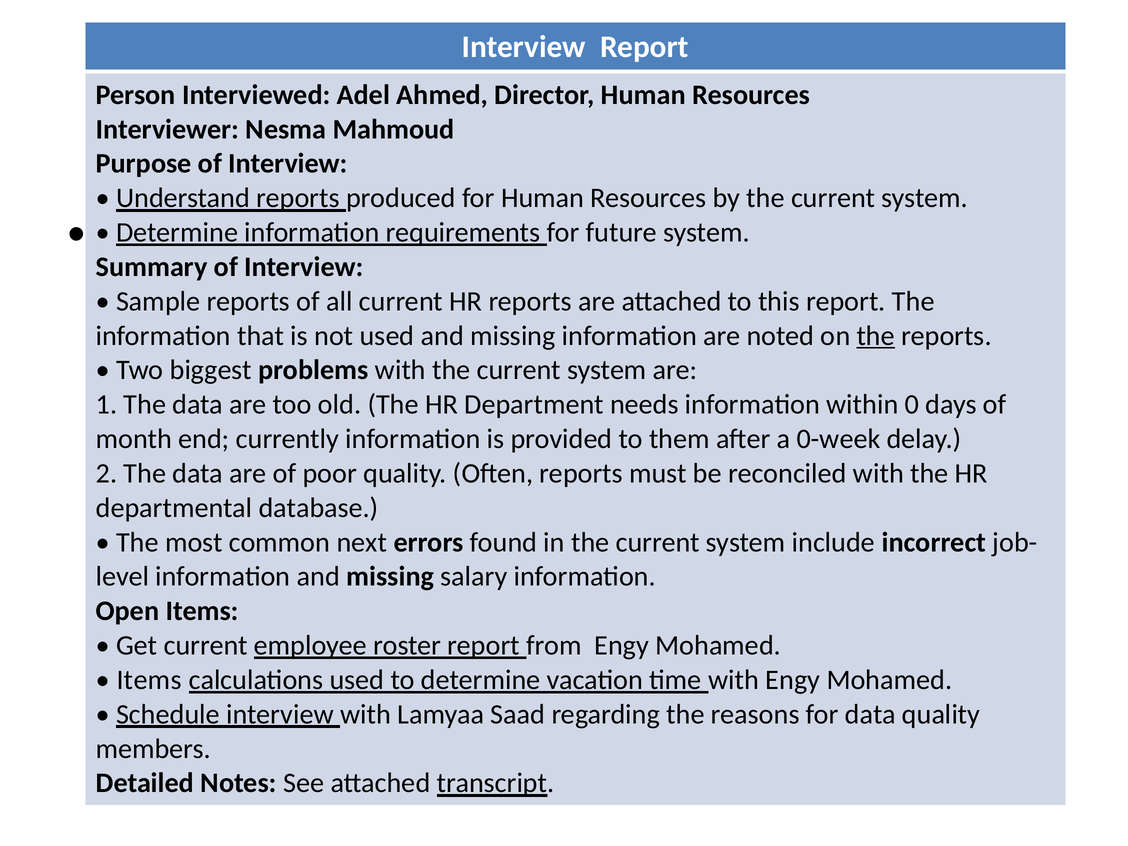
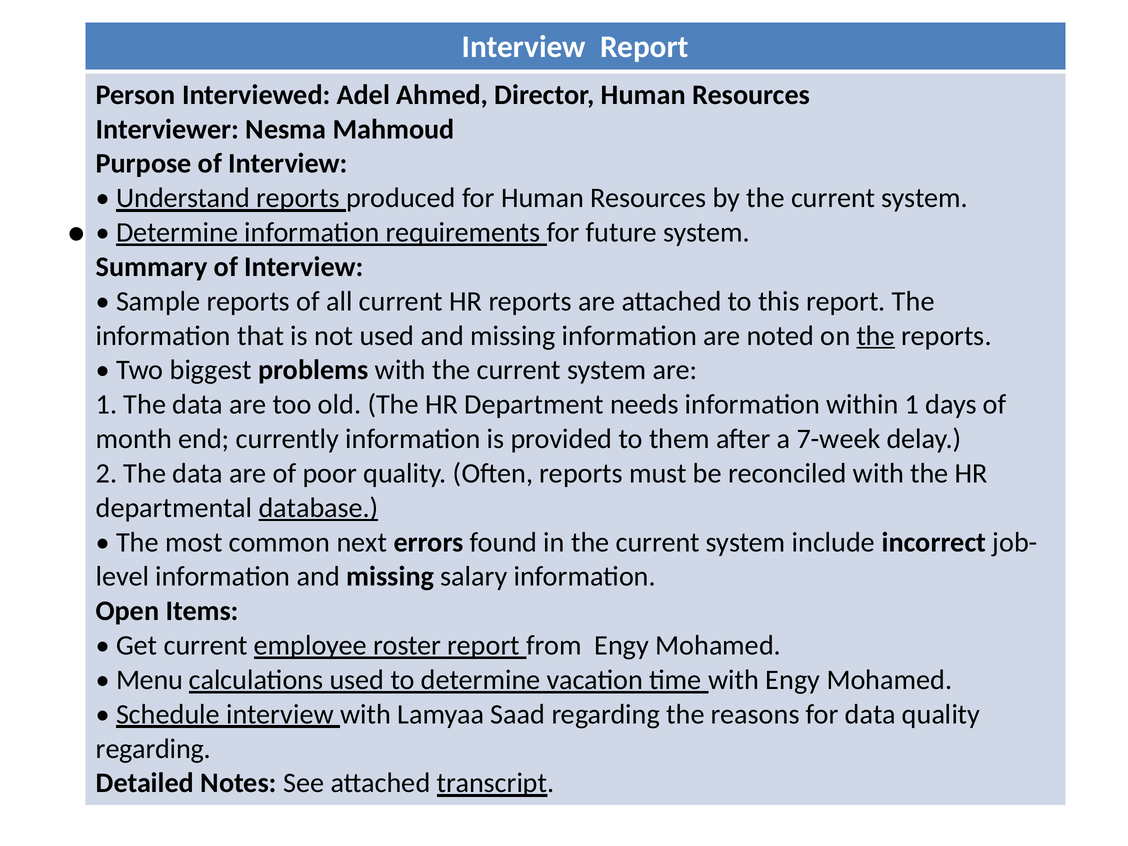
within 0: 0 -> 1
0-week: 0-week -> 7-week
database underline: none -> present
Items at (149, 680): Items -> Menu
members at (153, 749): members -> regarding
